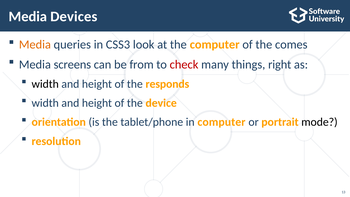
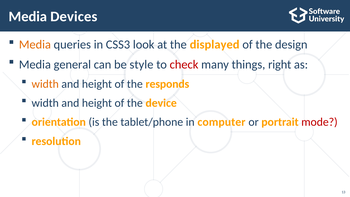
the computer: computer -> displayed
comes: comes -> design
screens: screens -> general
from: from -> style
width at (45, 84) colour: black -> orange
mode colour: black -> red
